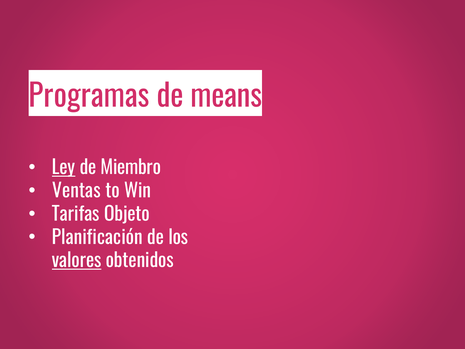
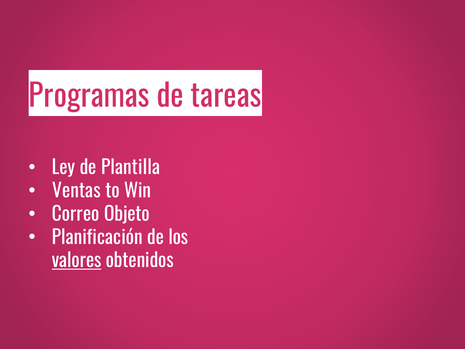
means: means -> tareas
Ley underline: present -> none
Miembro: Miembro -> Plantilla
Tarifas: Tarifas -> Correo
